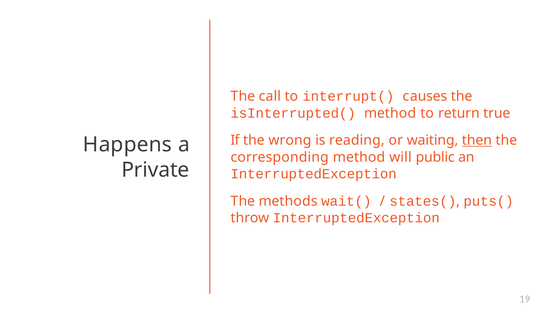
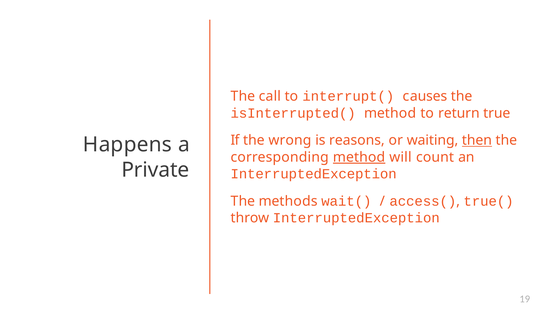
reading: reading -> reasons
method at (359, 157) underline: none -> present
public: public -> count
states(: states( -> access(
puts(: puts( -> true(
